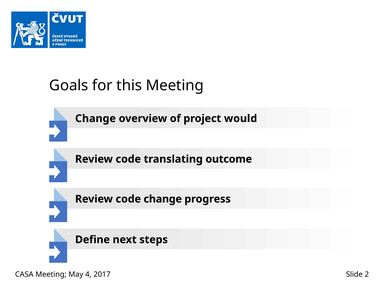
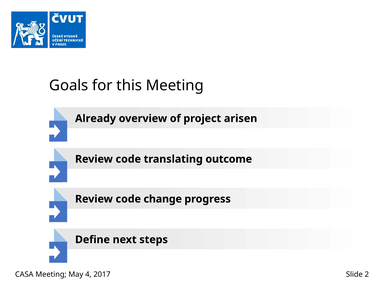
Change at (95, 118): Change -> Already
would: would -> arisen
